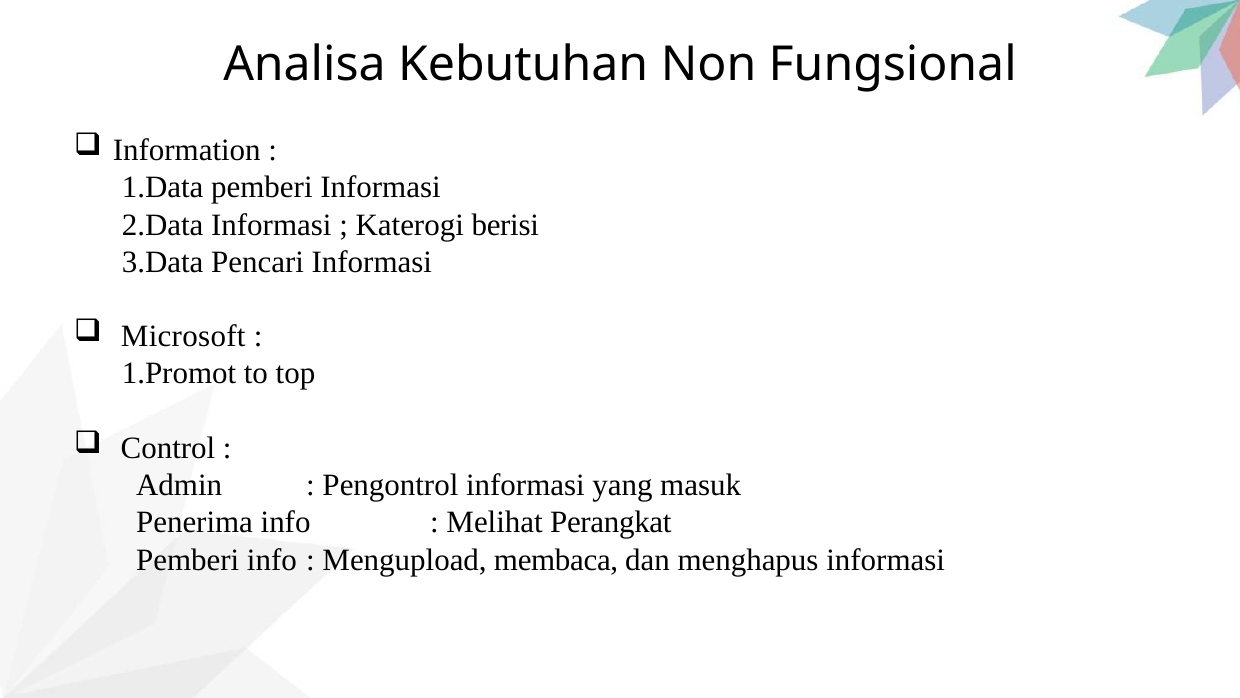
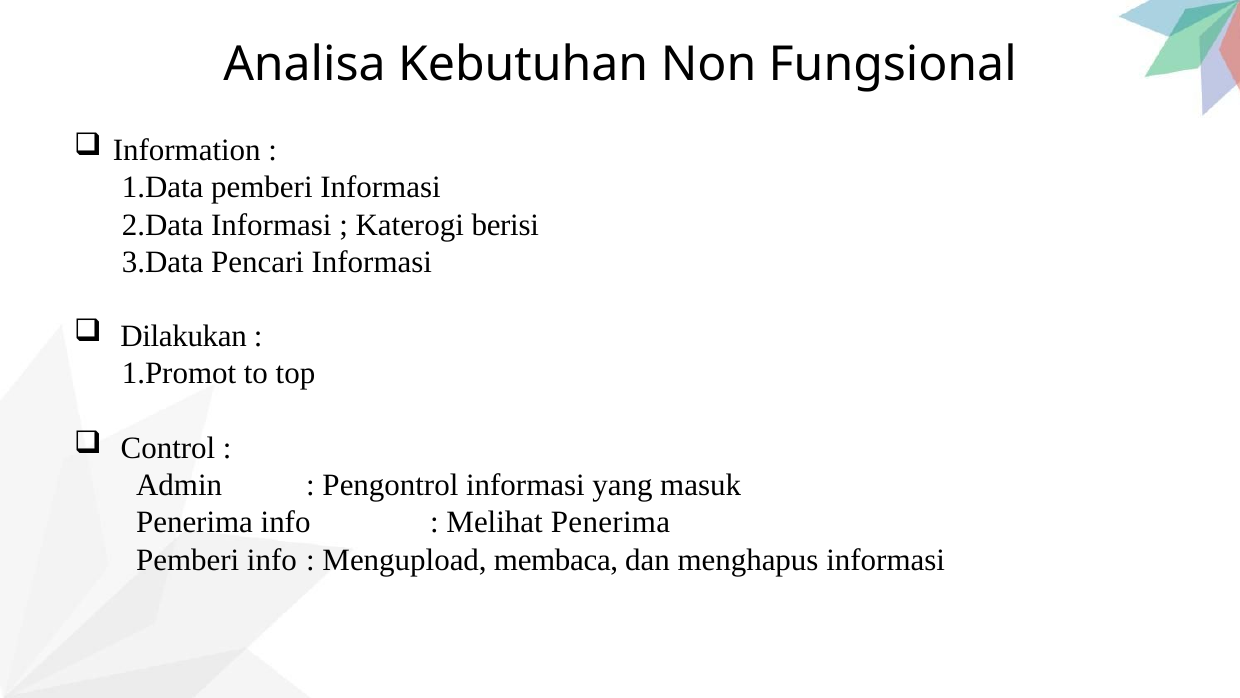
Microsoft: Microsoft -> Dilakukan
Melihat Perangkat: Perangkat -> Penerima
